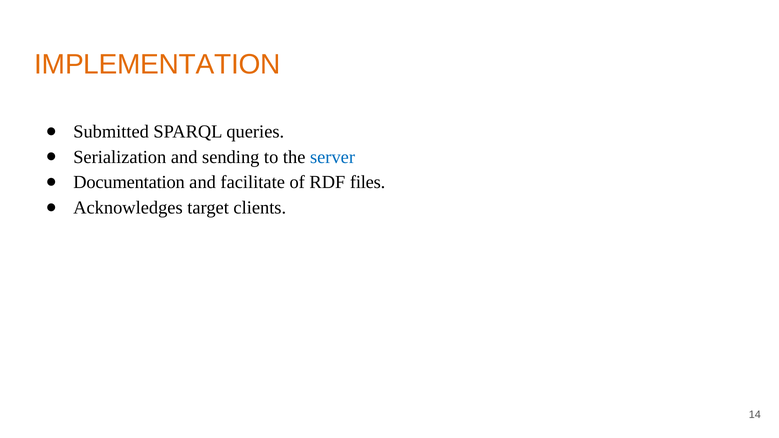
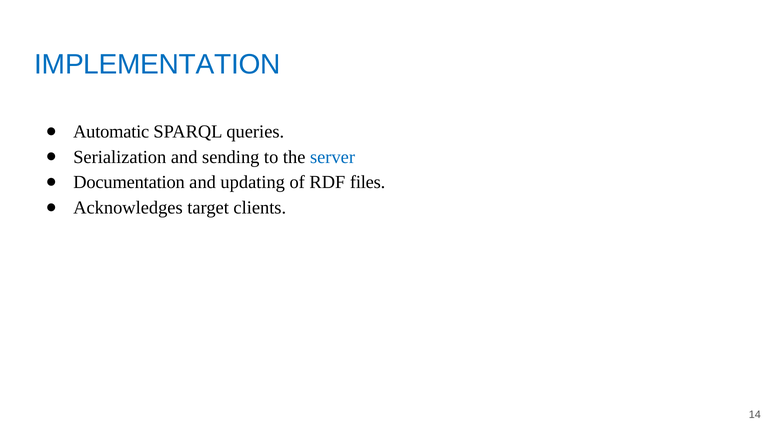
IMPLEMENTATION colour: orange -> blue
Submitted: Submitted -> Automatic
facilitate: facilitate -> updating
